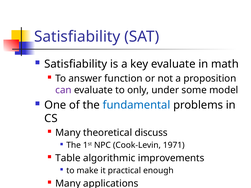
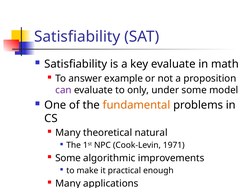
function: function -> example
fundamental colour: blue -> orange
theoretical discuss: discuss -> natural
Table at (68, 158): Table -> Some
